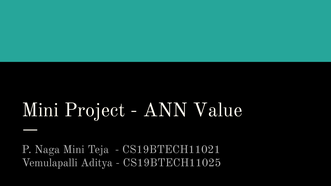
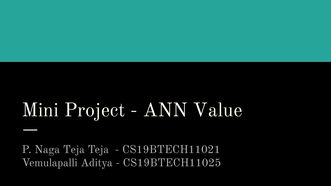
Naga Mini: Mini -> Teja
